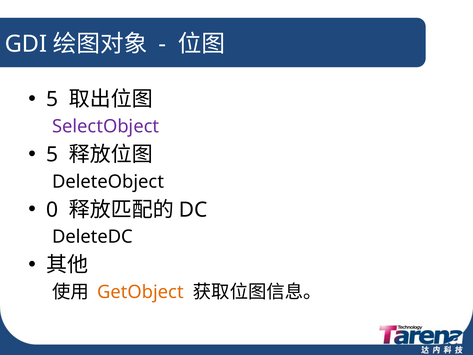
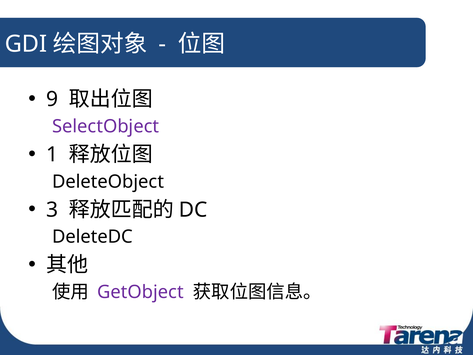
5 at (52, 99): 5 -> 9
5 at (52, 154): 5 -> 1
0: 0 -> 3
GetObject colour: orange -> purple
